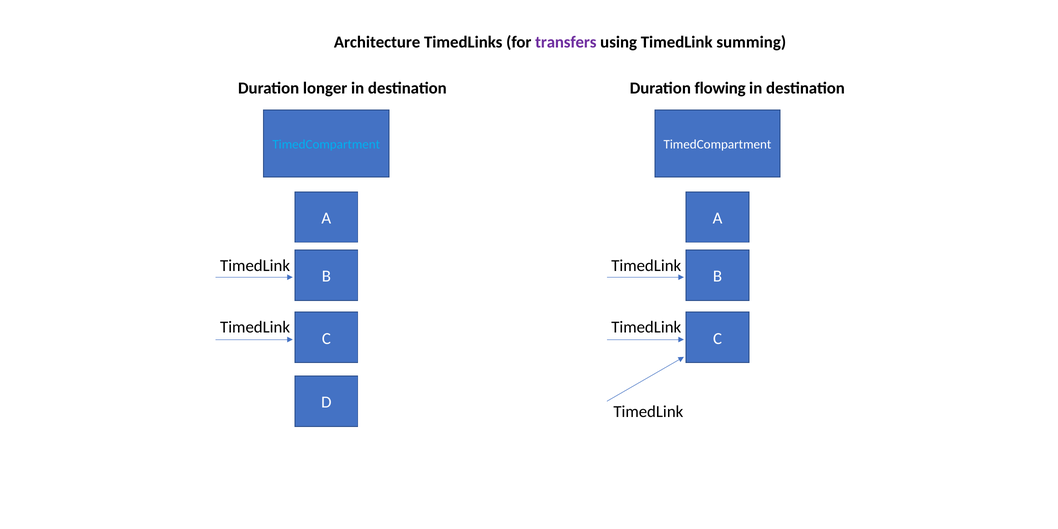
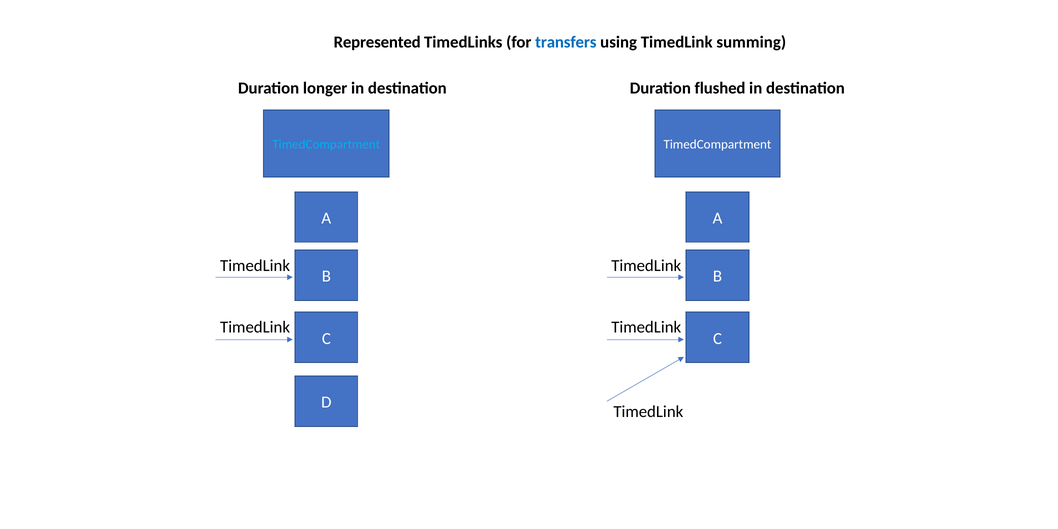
Architecture: Architecture -> Represented
transfers colour: purple -> blue
flowing: flowing -> flushed
